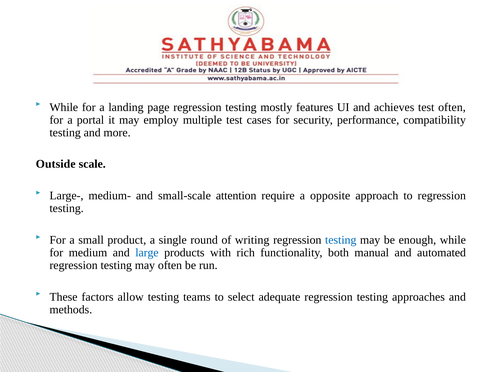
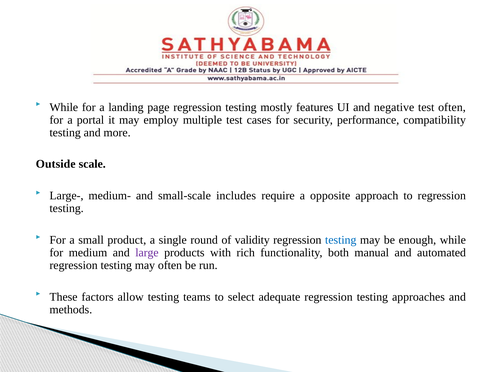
achieves: achieves -> negative
attention: attention -> includes
writing: writing -> validity
large colour: blue -> purple
